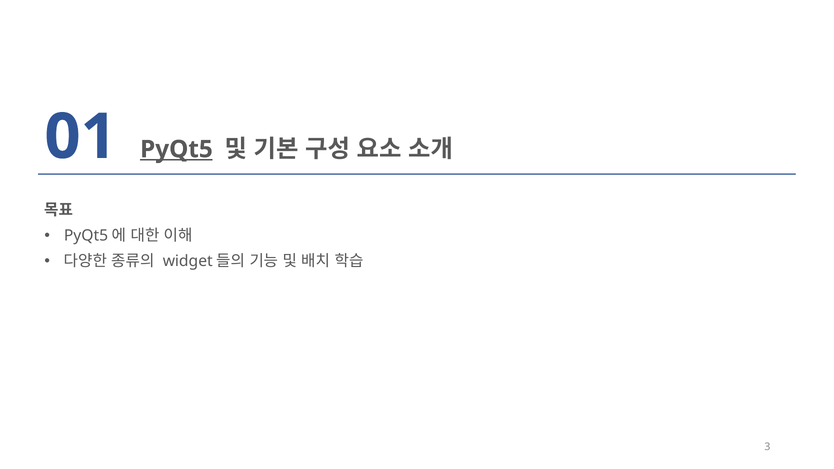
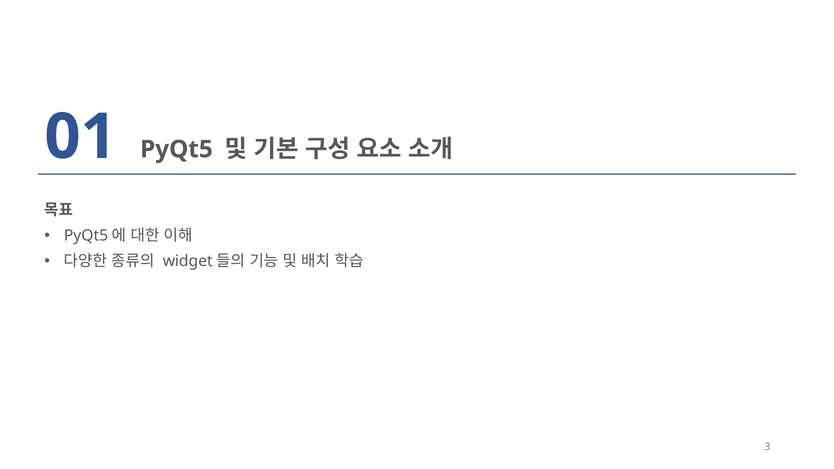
PyQt5 underline: present -> none
